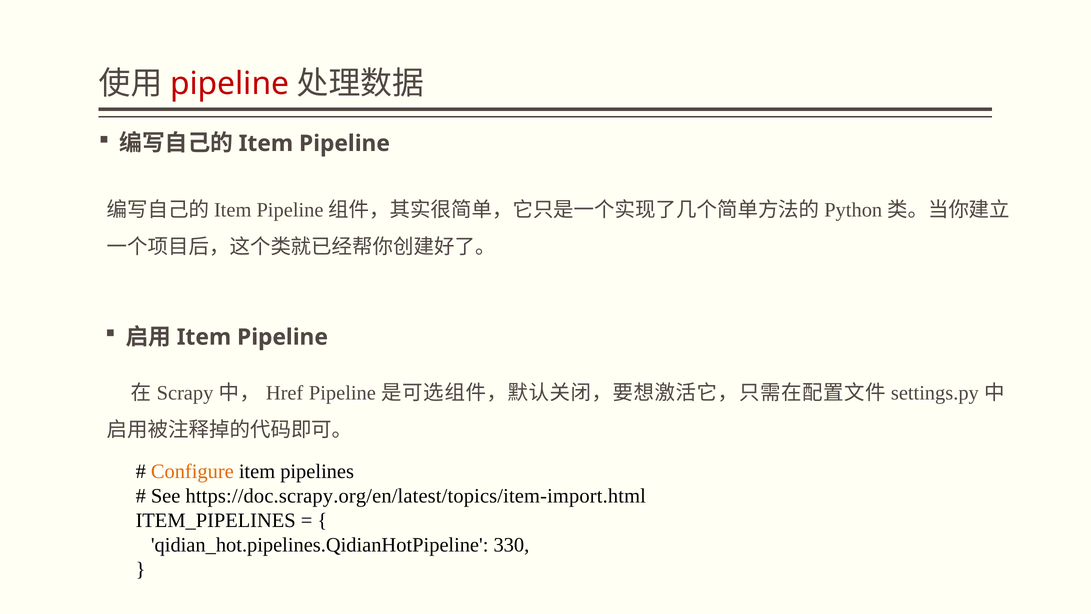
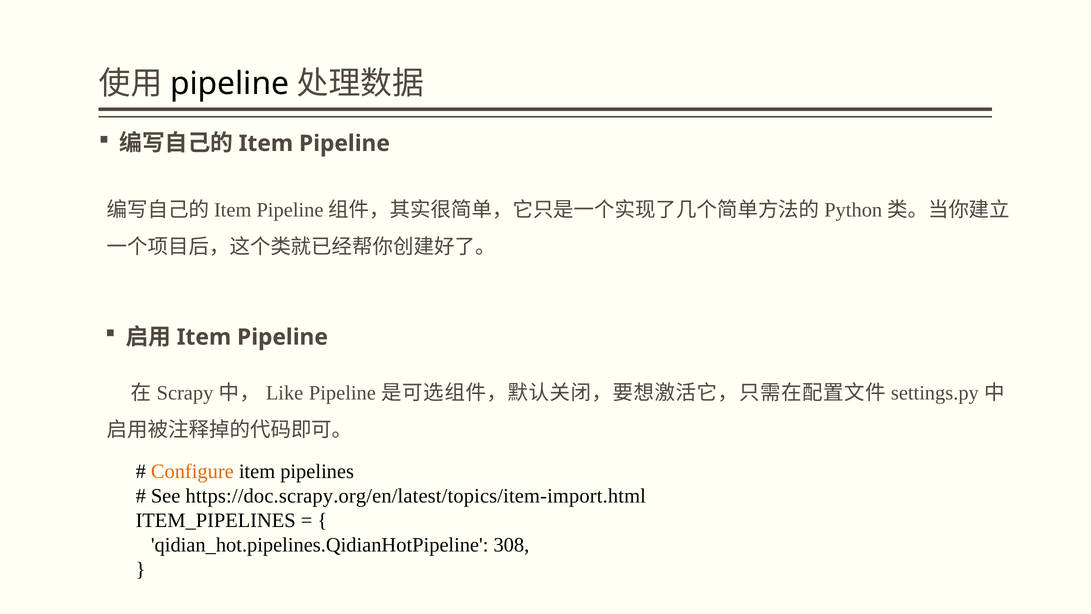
pipeline at (230, 83) colour: red -> black
Href: Href -> Like
330: 330 -> 308
